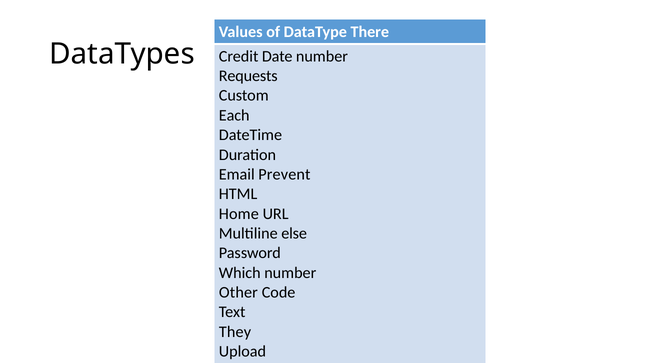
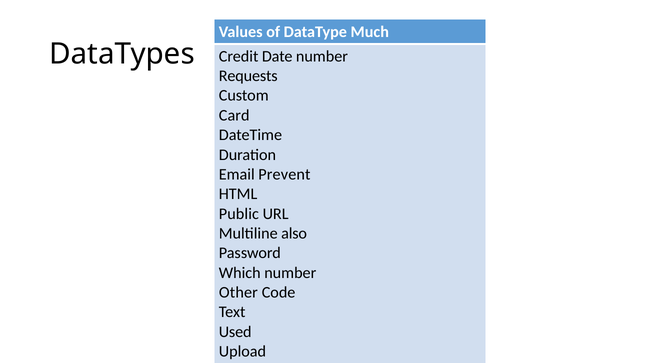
There: There -> Much
Each: Each -> Card
Home: Home -> Public
else: else -> also
They: They -> Used
